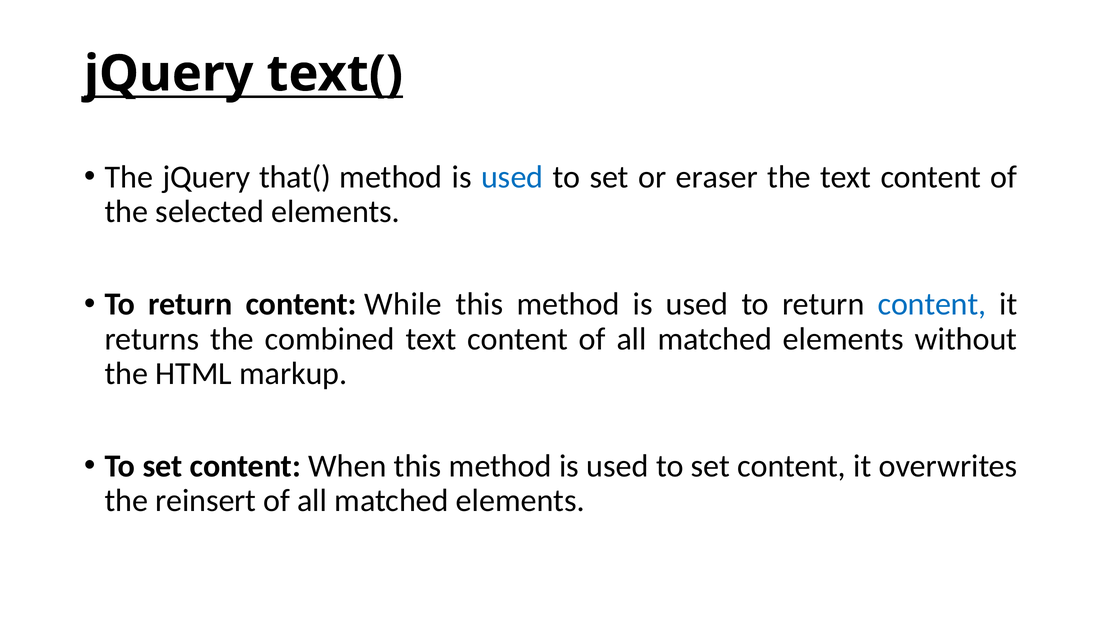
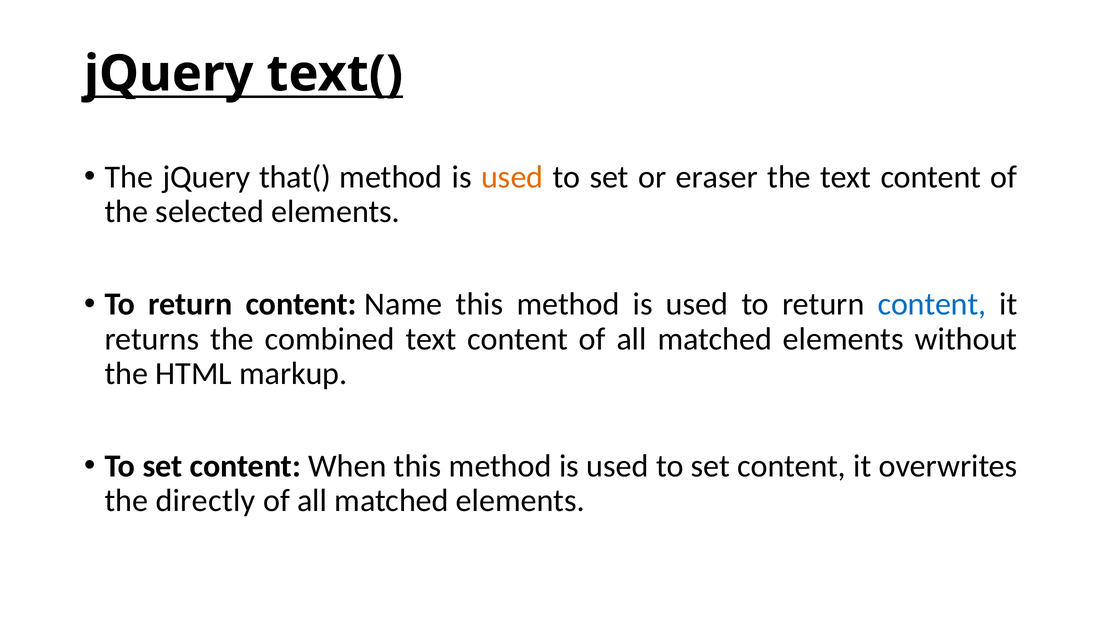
used at (512, 177) colour: blue -> orange
While: While -> Name
reinsert: reinsert -> directly
